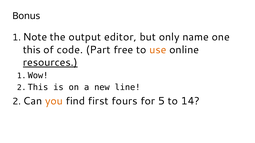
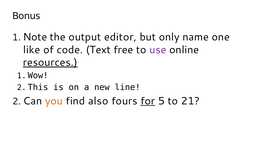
this at (32, 50): this -> like
Part: Part -> Text
use colour: orange -> purple
first: first -> also
for underline: none -> present
14: 14 -> 21
